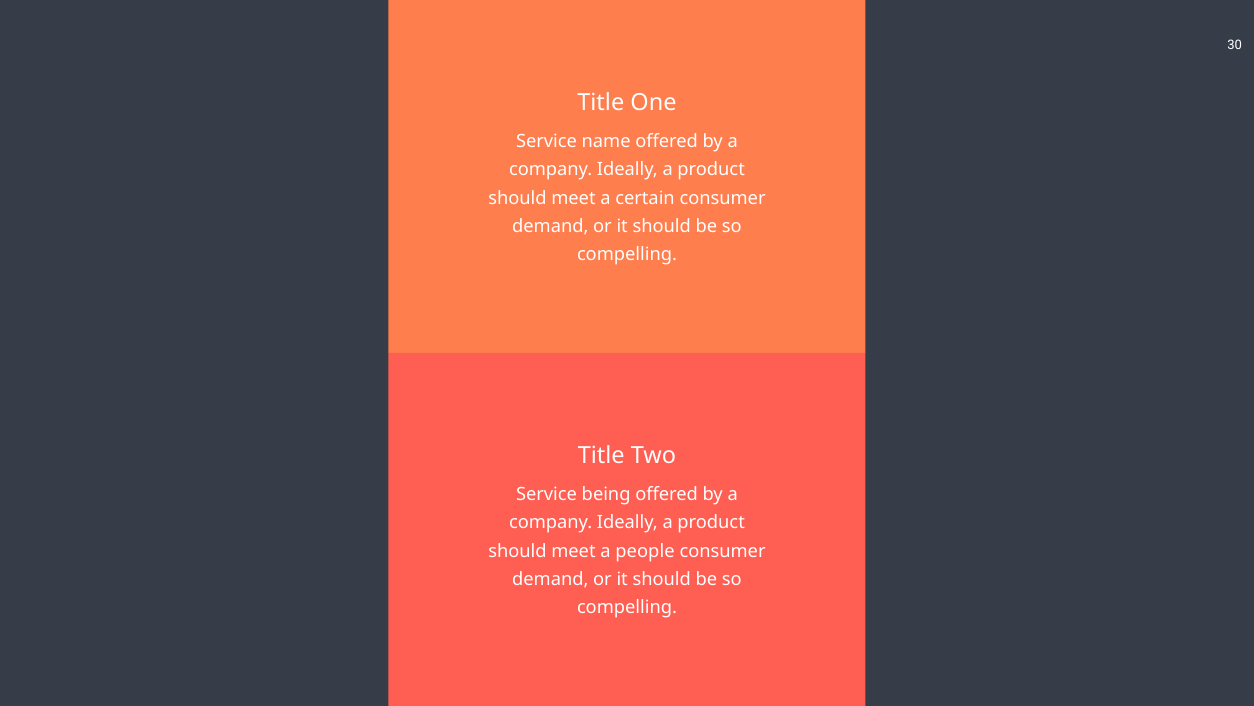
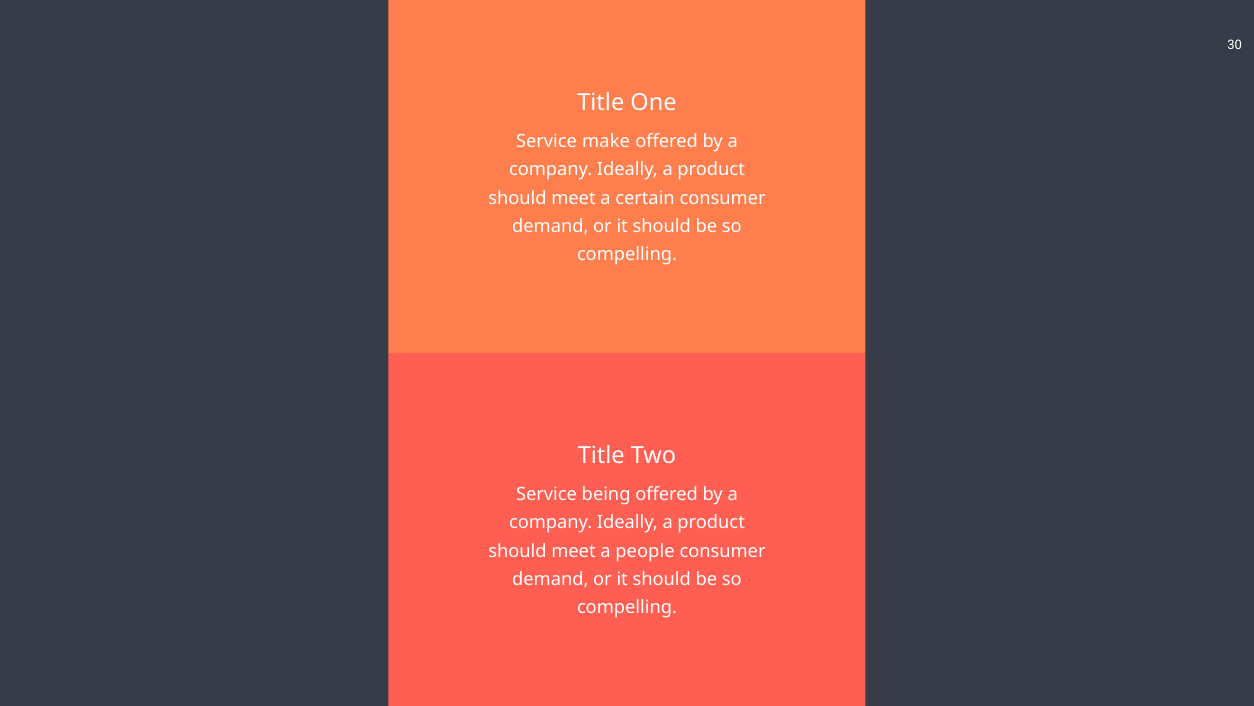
name: name -> make
